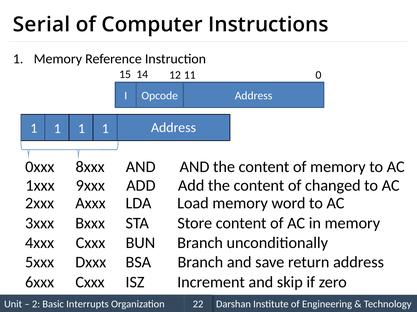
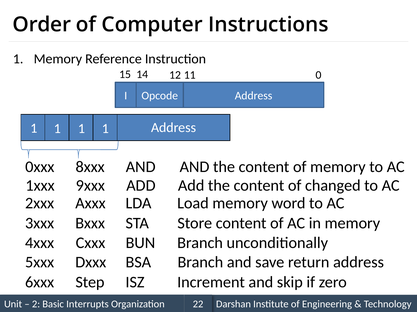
Serial: Serial -> Order
Cxxx at (90, 283): Cxxx -> Step
